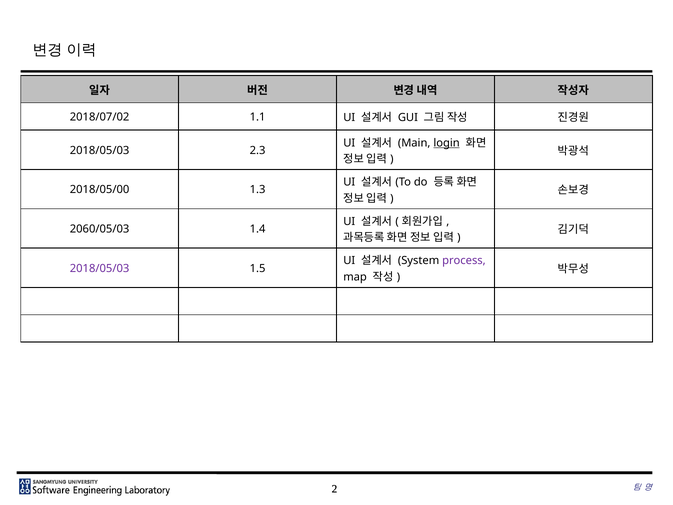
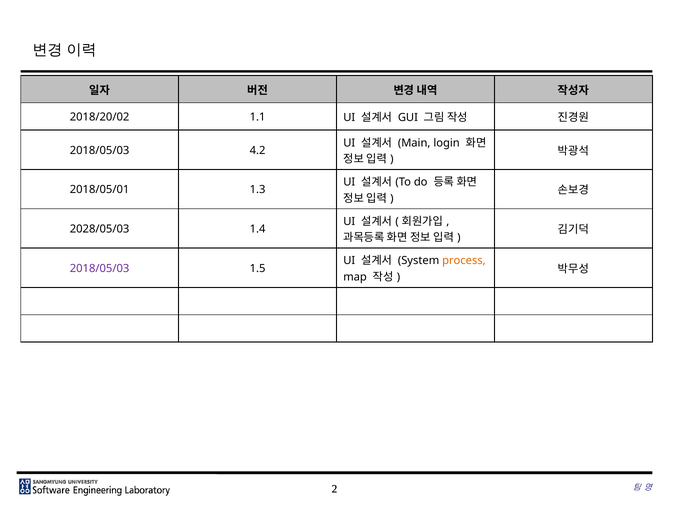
2018/07/02: 2018/07/02 -> 2018/20/02
login underline: present -> none
2.3: 2.3 -> 4.2
2018/05/00: 2018/05/00 -> 2018/05/01
2060/05/03: 2060/05/03 -> 2028/05/03
process colour: purple -> orange
